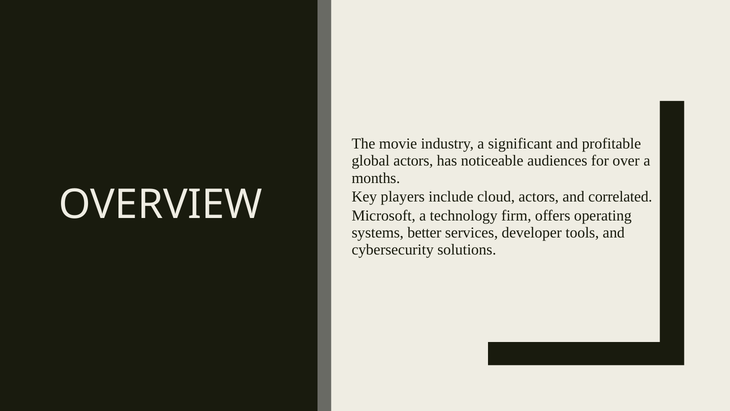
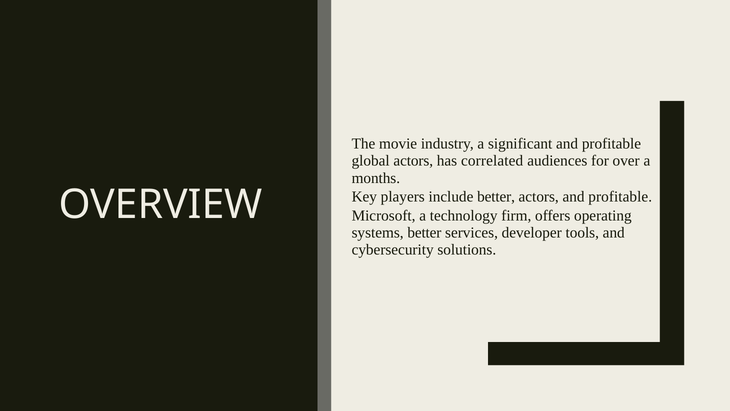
noticeable: noticeable -> correlated
include cloud: cloud -> better
actors and correlated: correlated -> profitable
